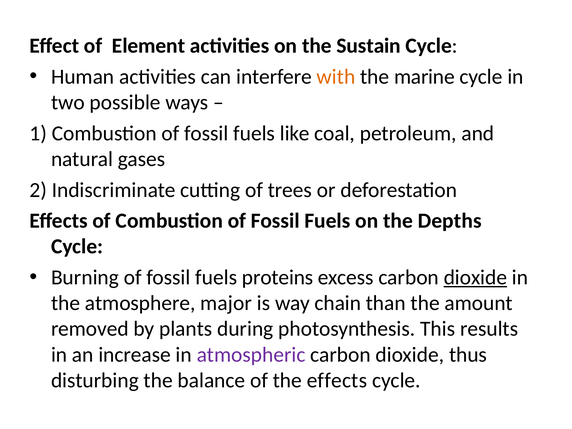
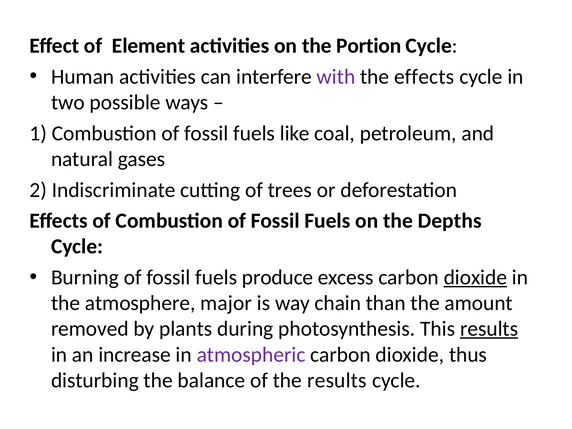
Sustain: Sustain -> Portion
with colour: orange -> purple
the marine: marine -> effects
proteins: proteins -> produce
results at (489, 329) underline: none -> present
the effects: effects -> results
